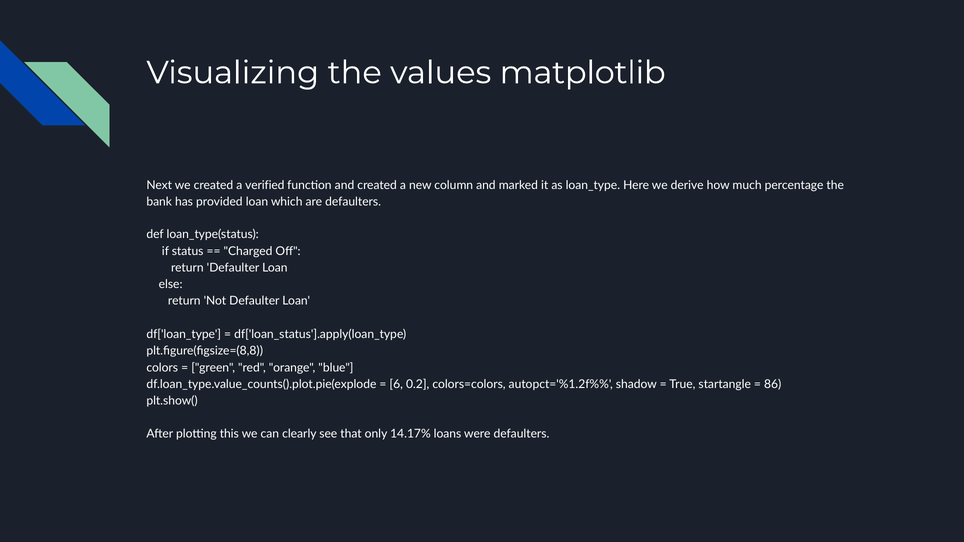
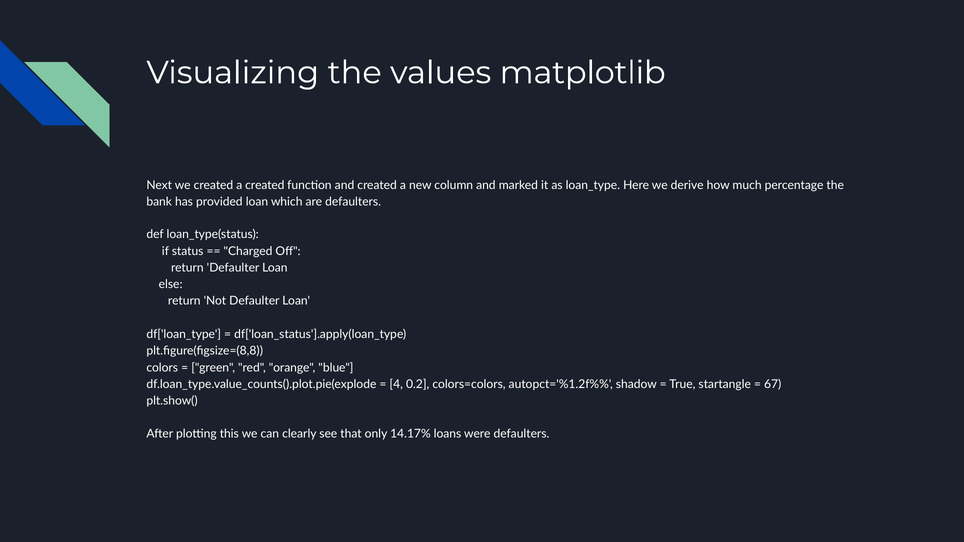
a verified: verified -> created
6: 6 -> 4
86: 86 -> 67
